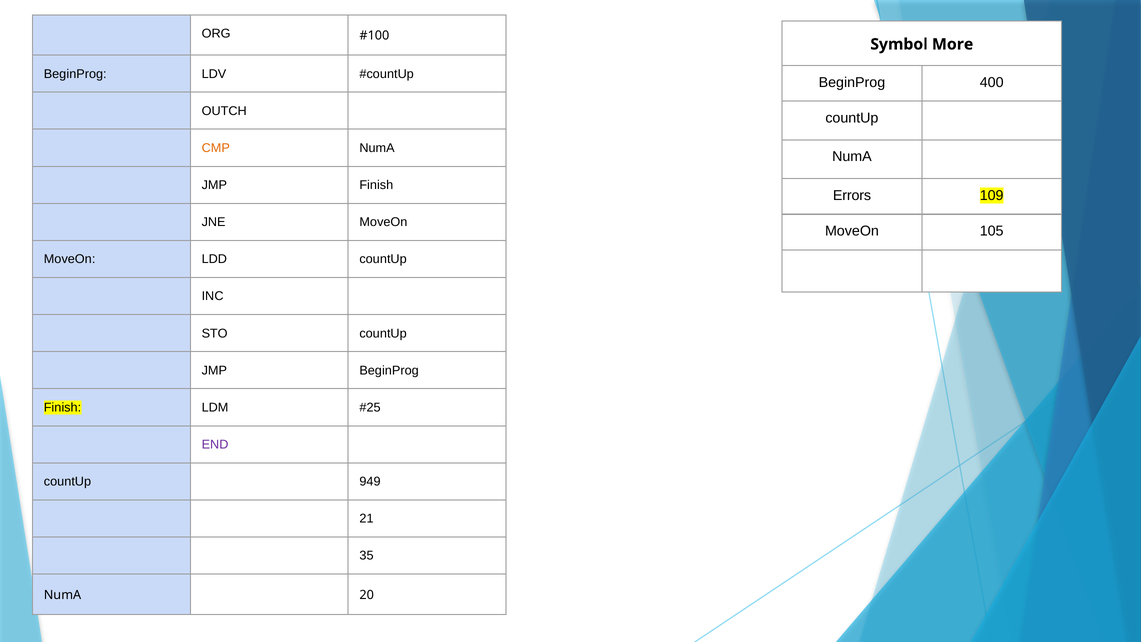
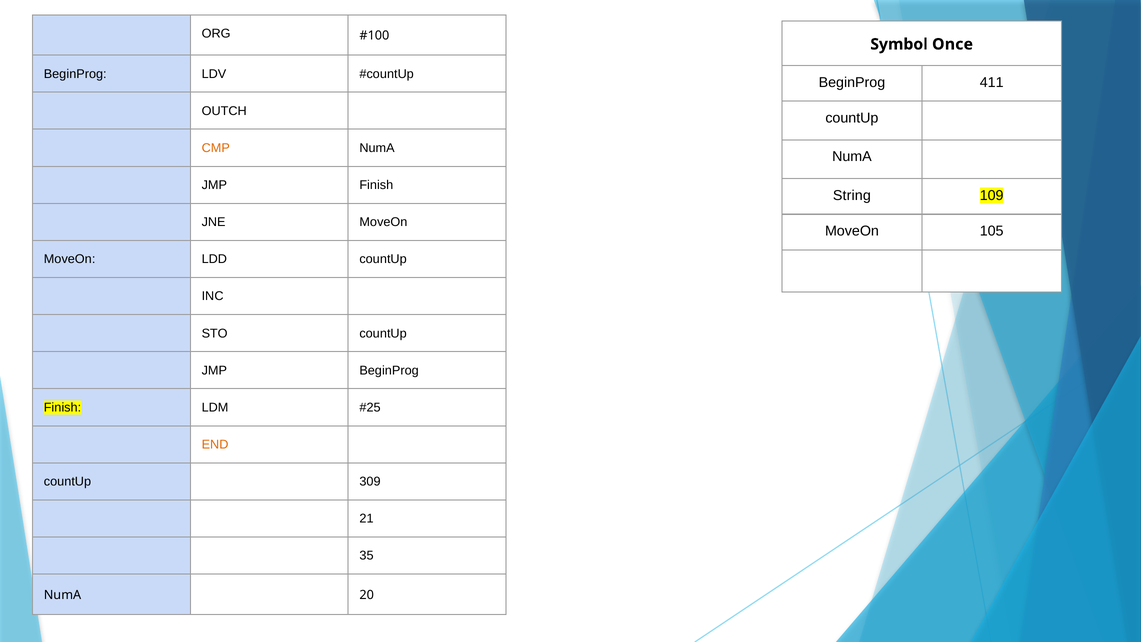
More: More -> Once
400: 400 -> 411
Errors: Errors -> String
END colour: purple -> orange
949: 949 -> 309
